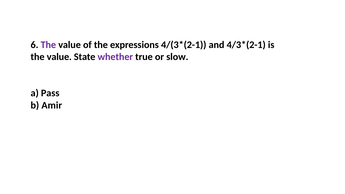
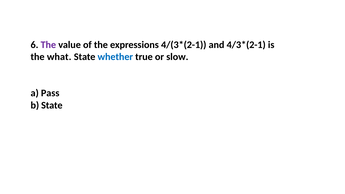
value at (59, 57): value -> what
whether colour: purple -> blue
b Amir: Amir -> State
